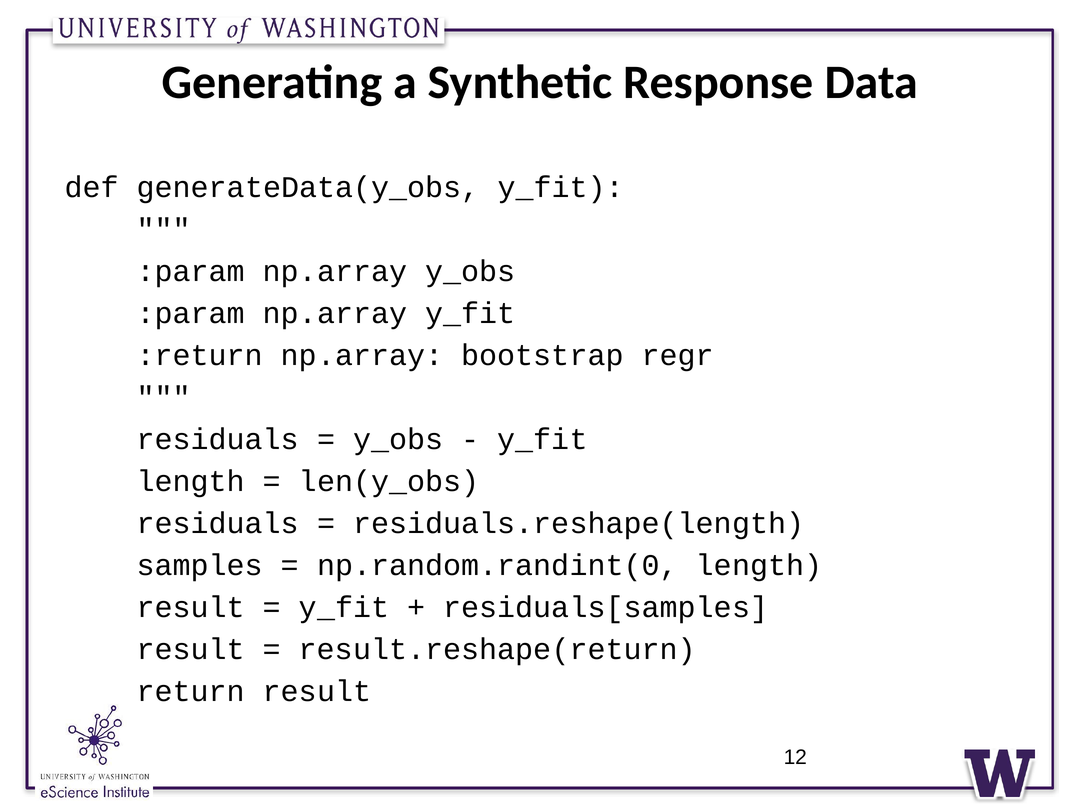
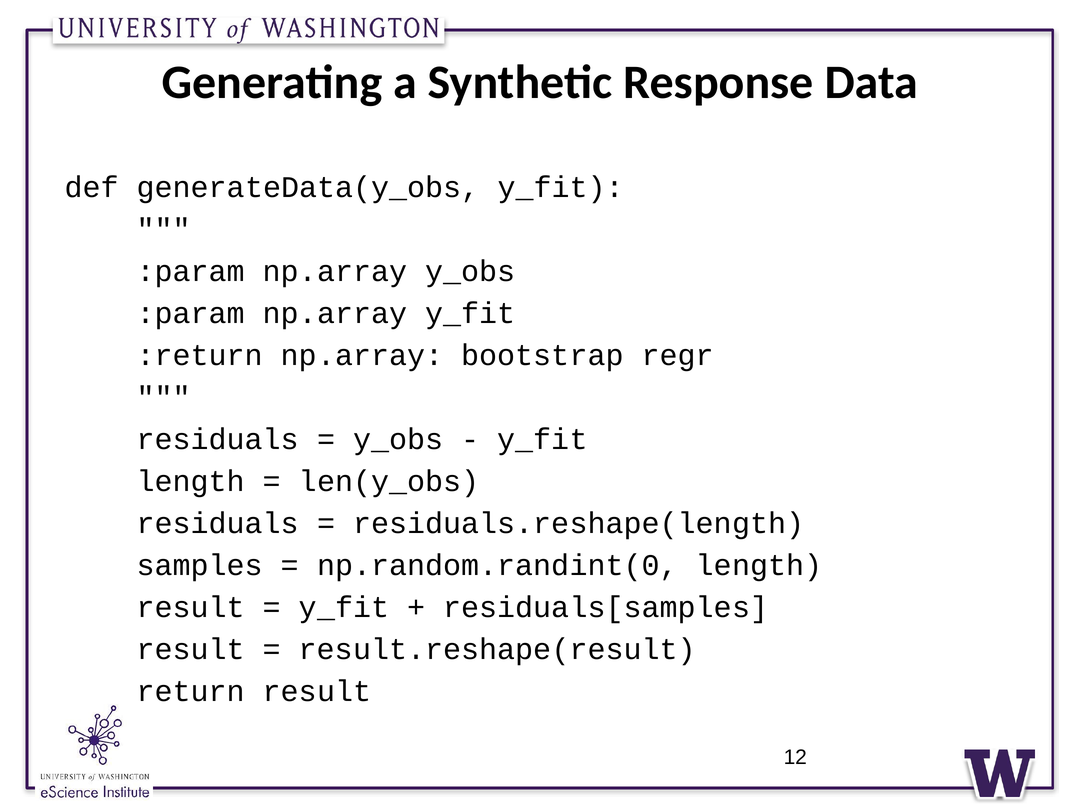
result.reshape(return: result.reshape(return -> result.reshape(result
